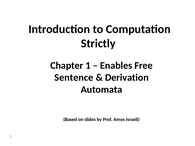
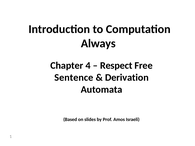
Strictly: Strictly -> Always
Chapter 1: 1 -> 4
Enables: Enables -> Respect
